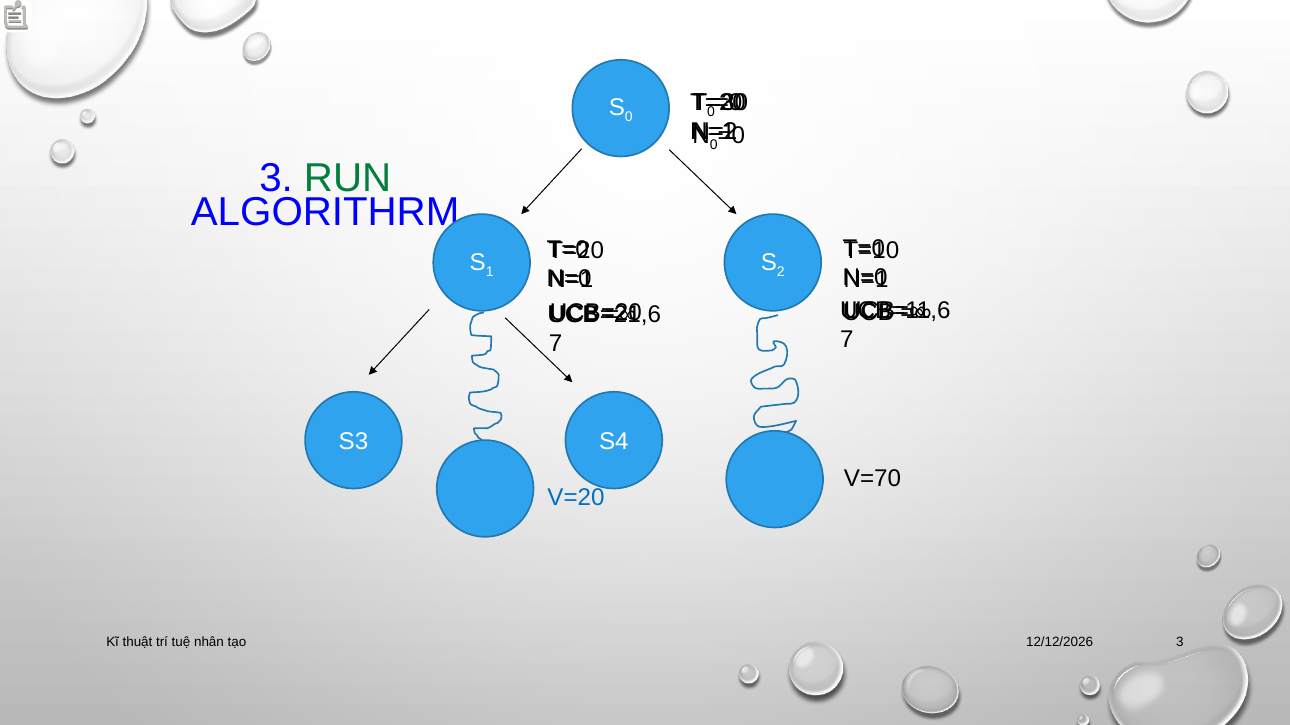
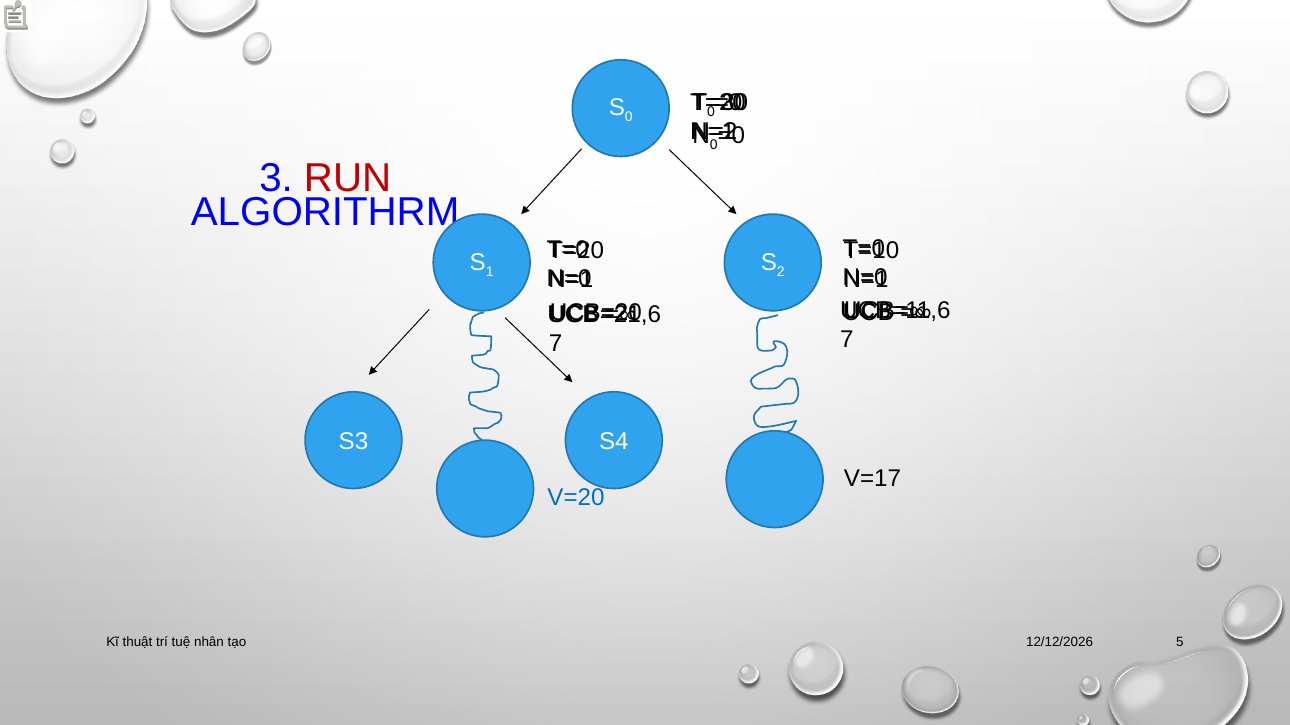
RUN colour: green -> red
V=70: V=70 -> V=17
3 at (1180, 643): 3 -> 5
